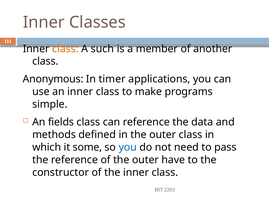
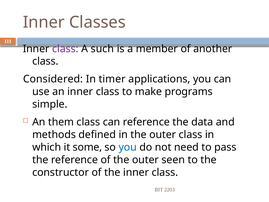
class at (65, 49) colour: orange -> purple
Anonymous: Anonymous -> Considered
fields: fields -> them
have: have -> seen
